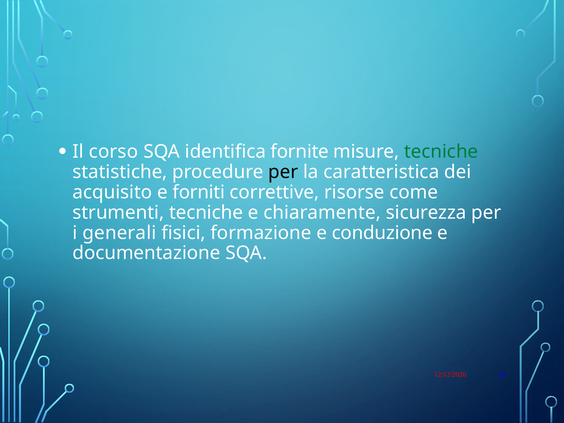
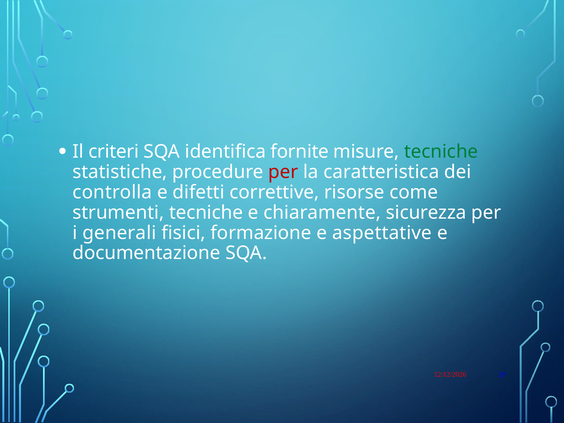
corso: corso -> criteri
per at (283, 172) colour: black -> red
acquisito: acquisito -> controlla
forniti: forniti -> difetti
conduzione: conduzione -> aspettative
